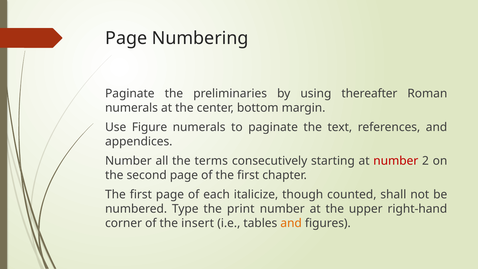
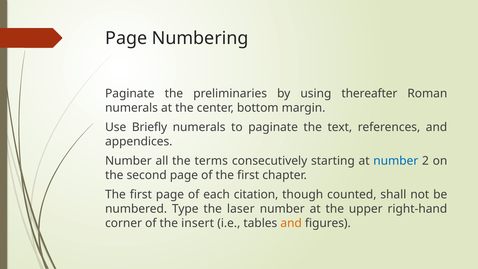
Figure: Figure -> Briefly
number at (396, 161) colour: red -> blue
italicize: italicize -> citation
print: print -> laser
